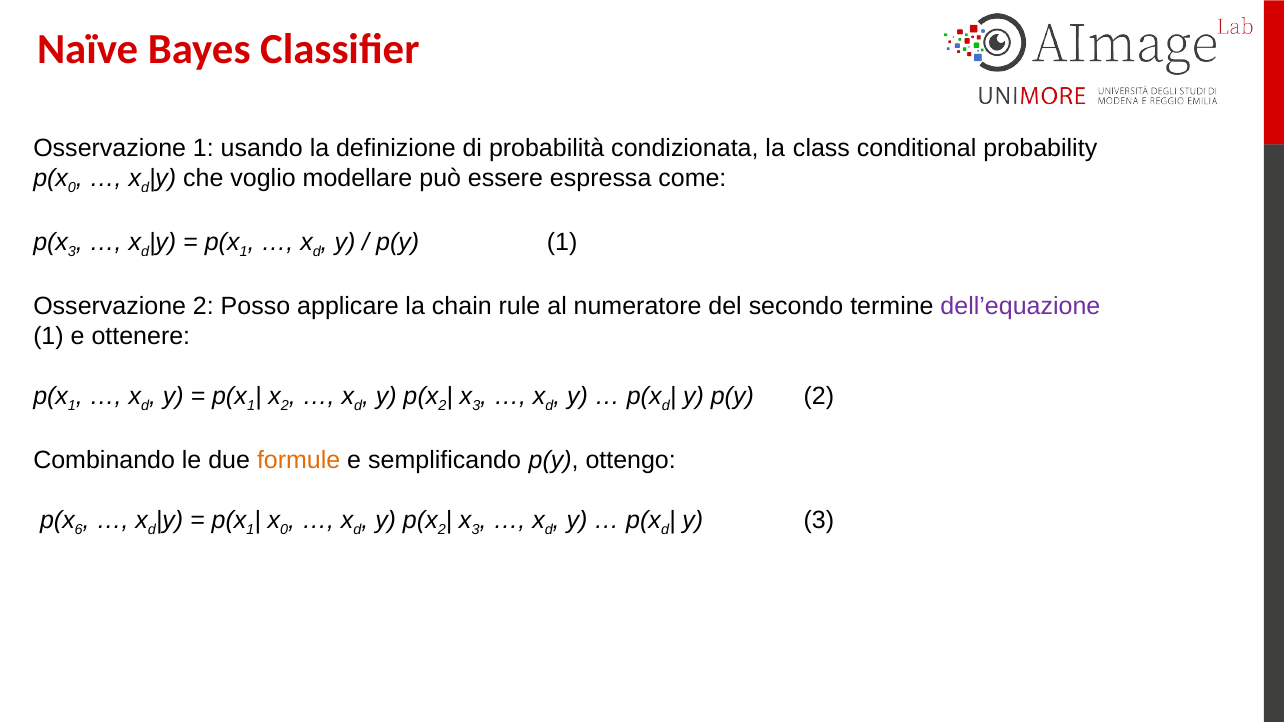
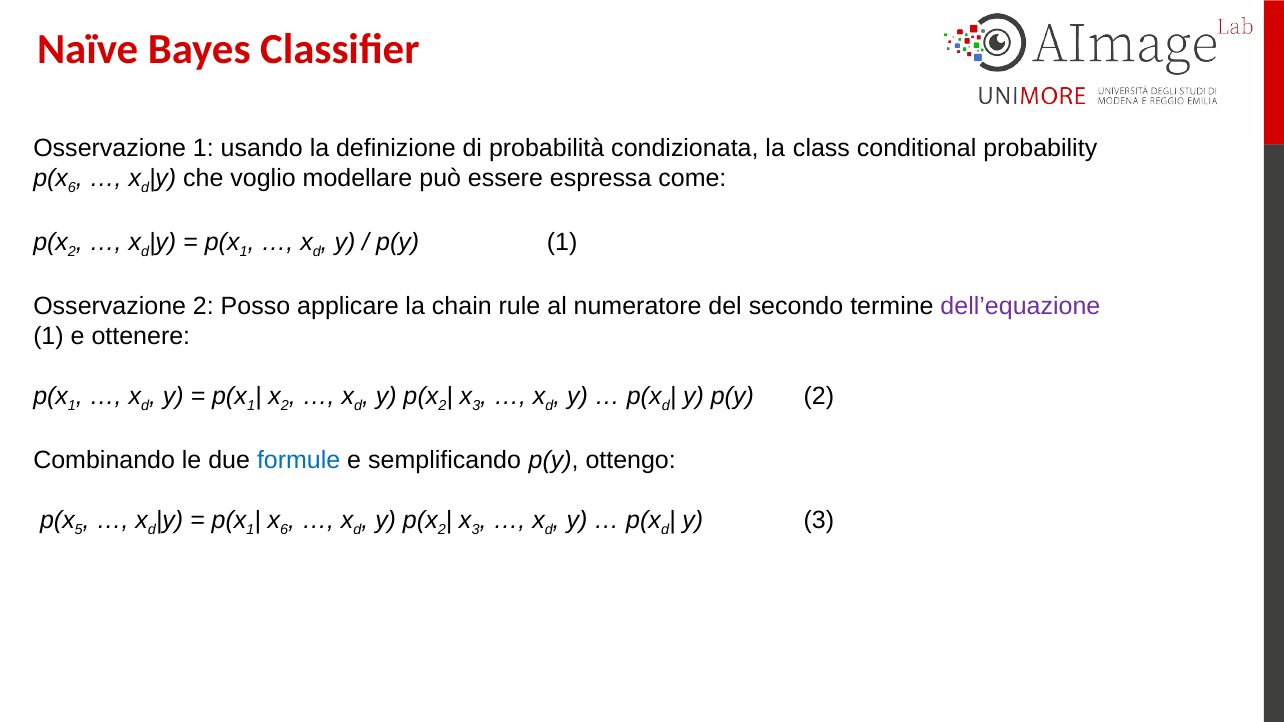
0 at (72, 188): 0 -> 6
3 at (72, 252): 3 -> 2
formule colour: orange -> blue
6: 6 -> 5
0 at (284, 530): 0 -> 6
